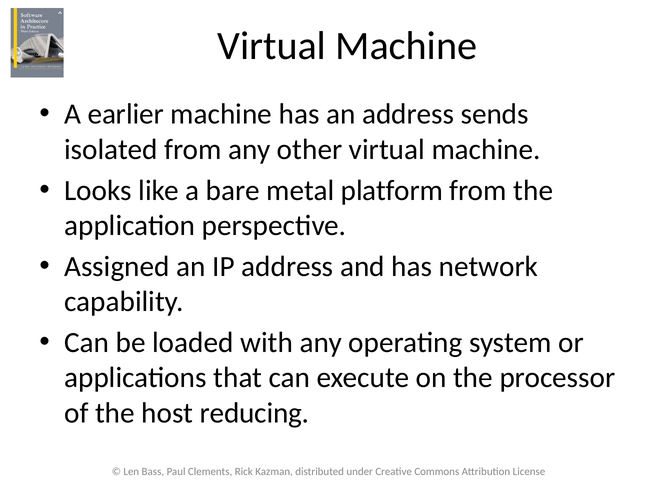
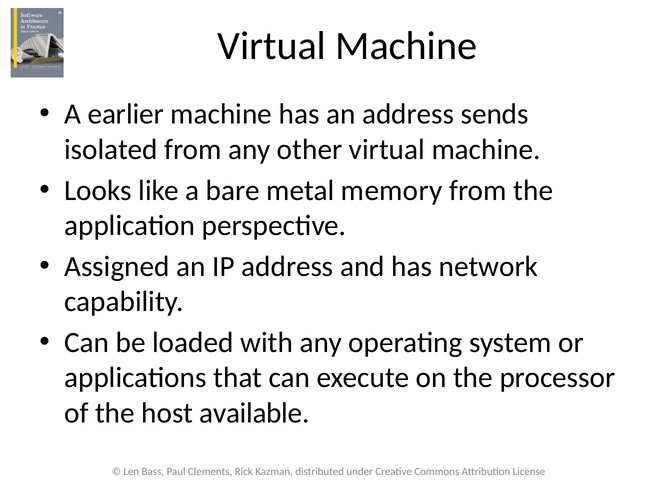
platform: platform -> memory
reducing: reducing -> available
